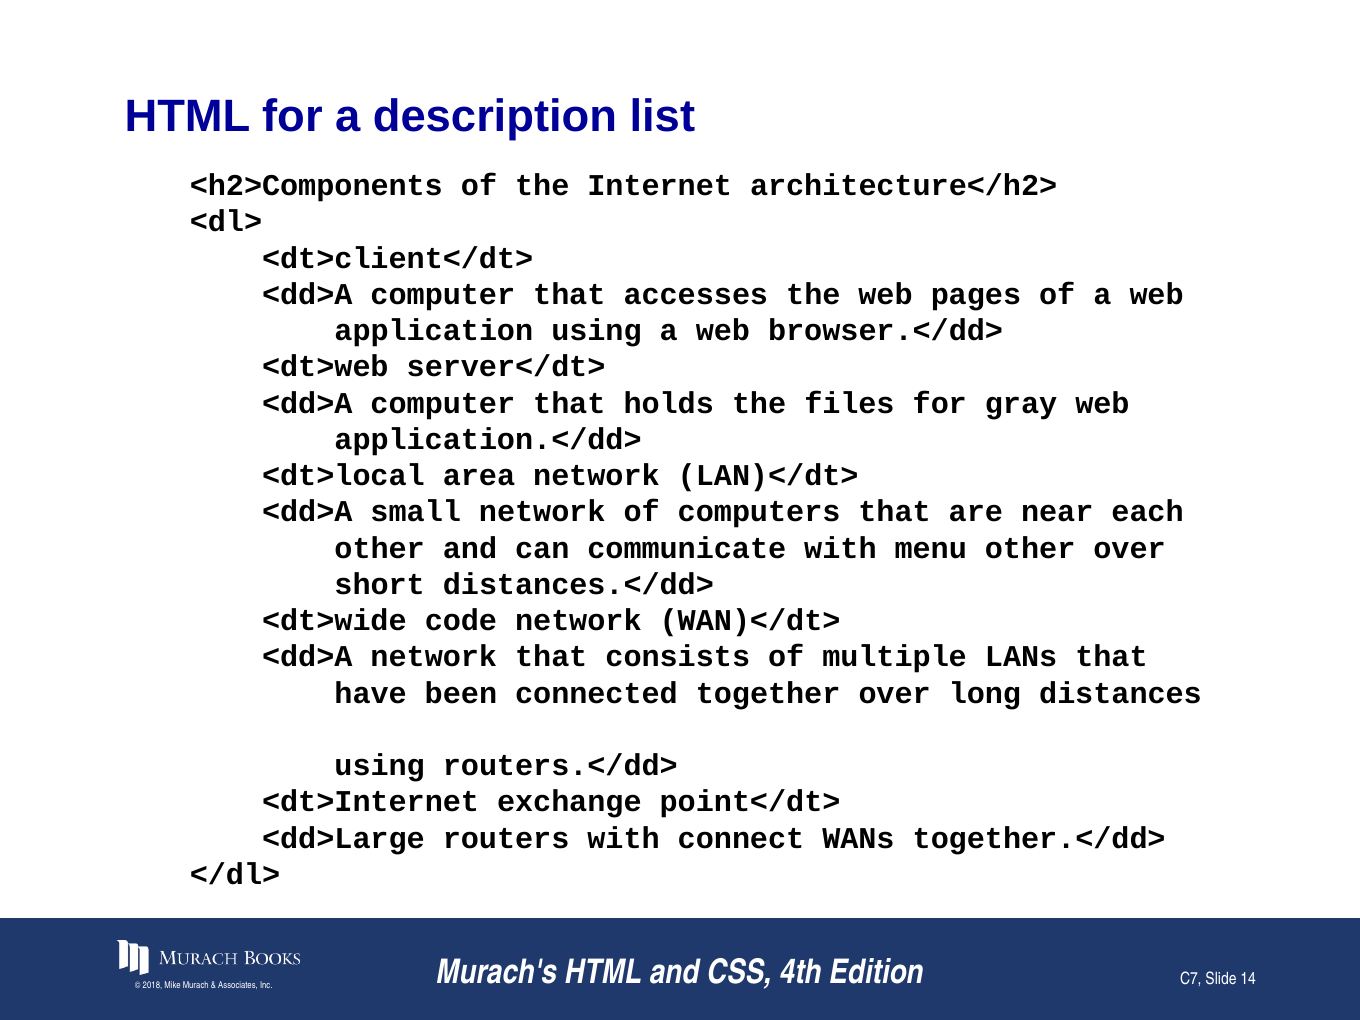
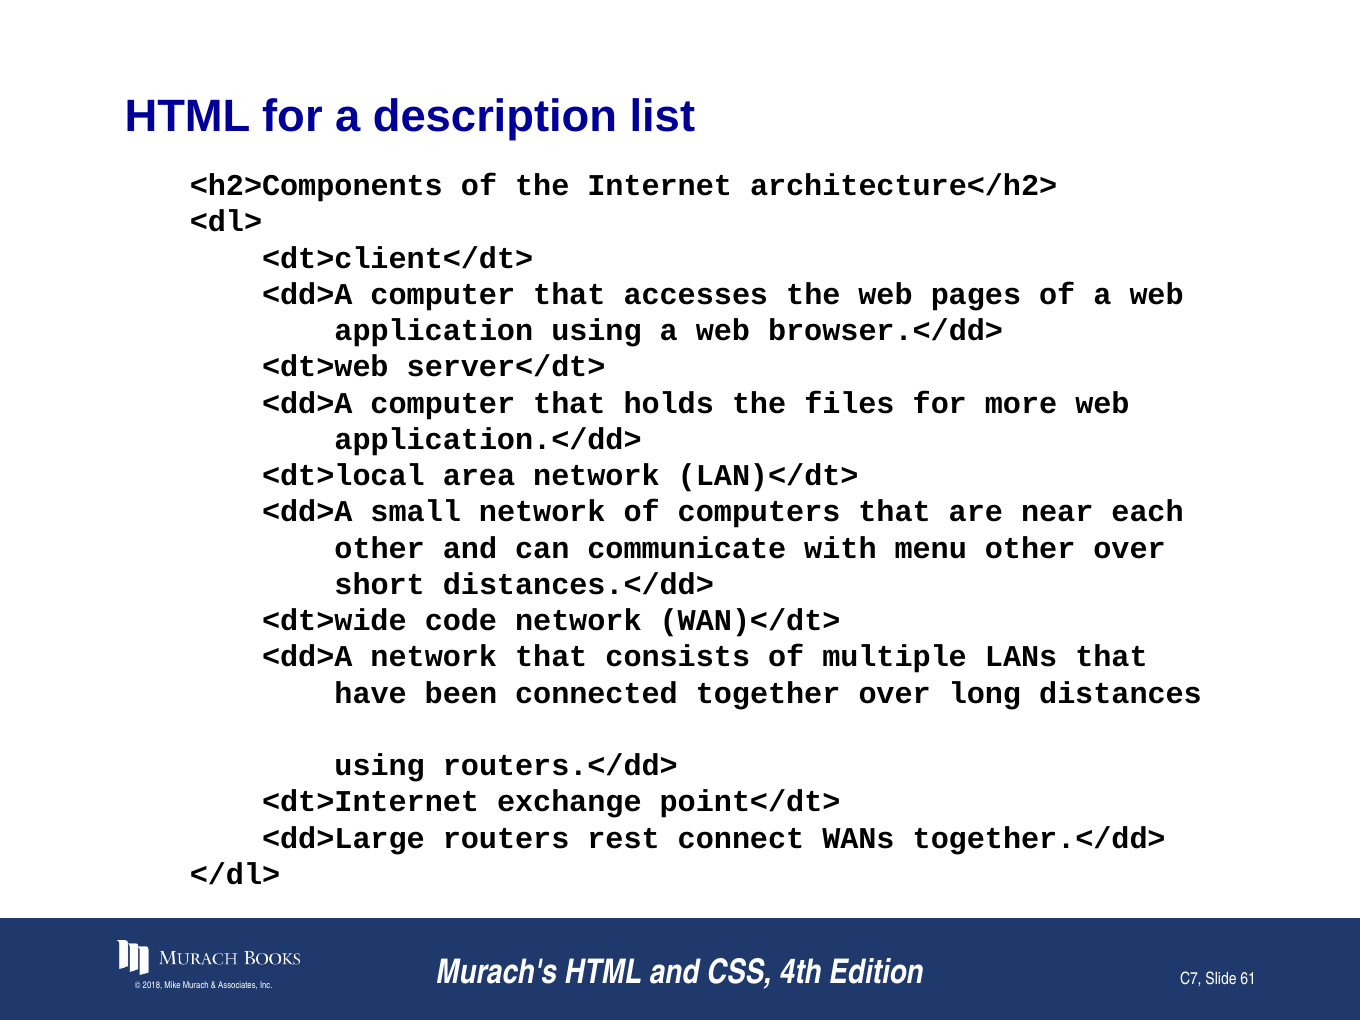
gray: gray -> more
routers with: with -> rest
14: 14 -> 61
